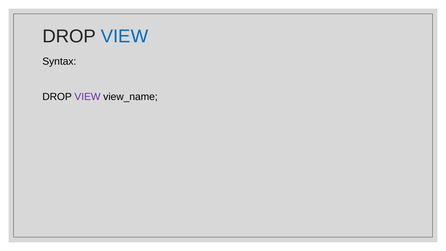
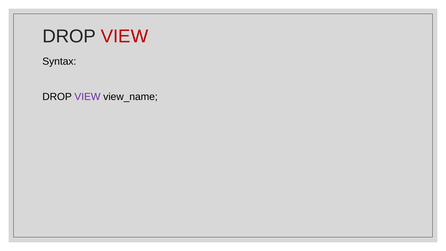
VIEW at (124, 36) colour: blue -> red
